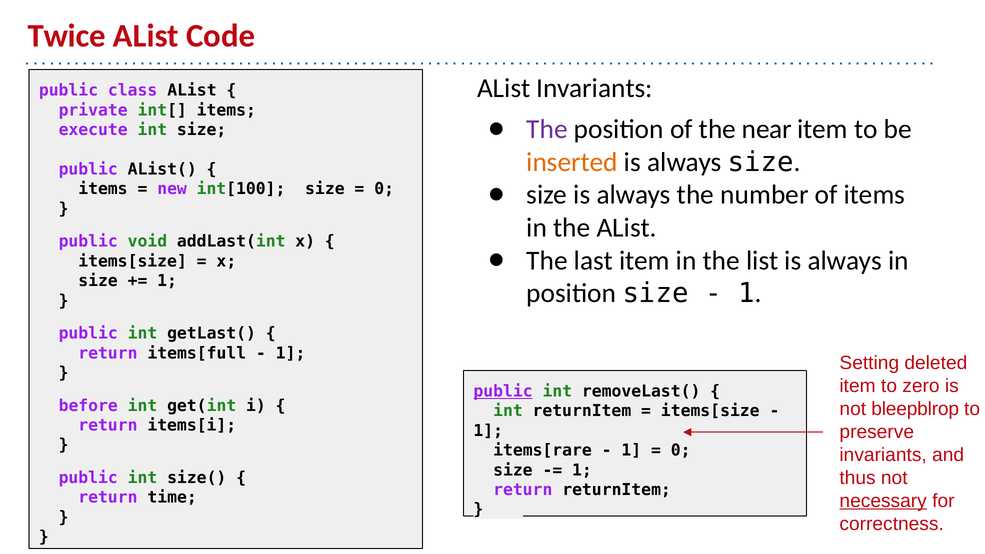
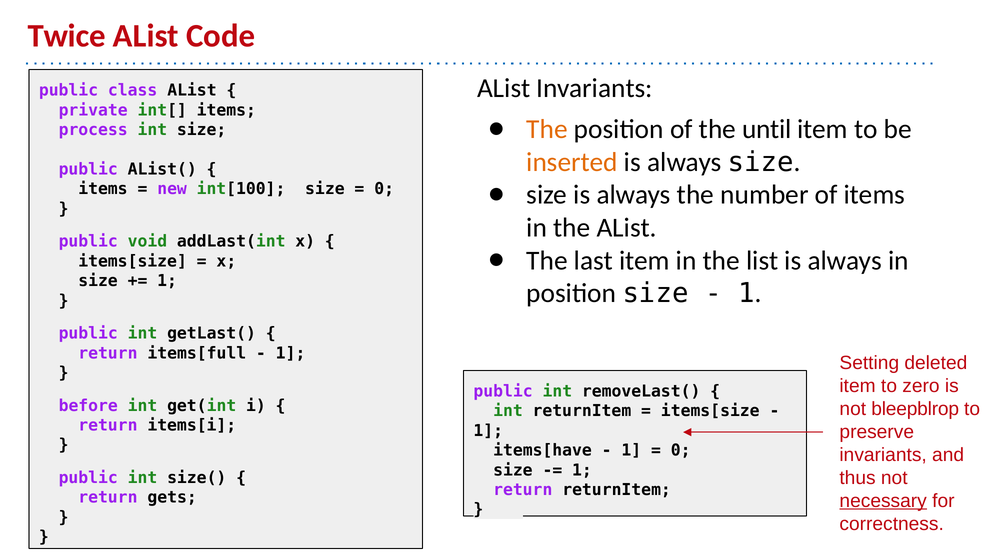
The at (547, 129) colour: purple -> orange
near: near -> until
execute: execute -> process
public at (503, 391) underline: present -> none
items[rare: items[rare -> items[have
time: time -> gets
